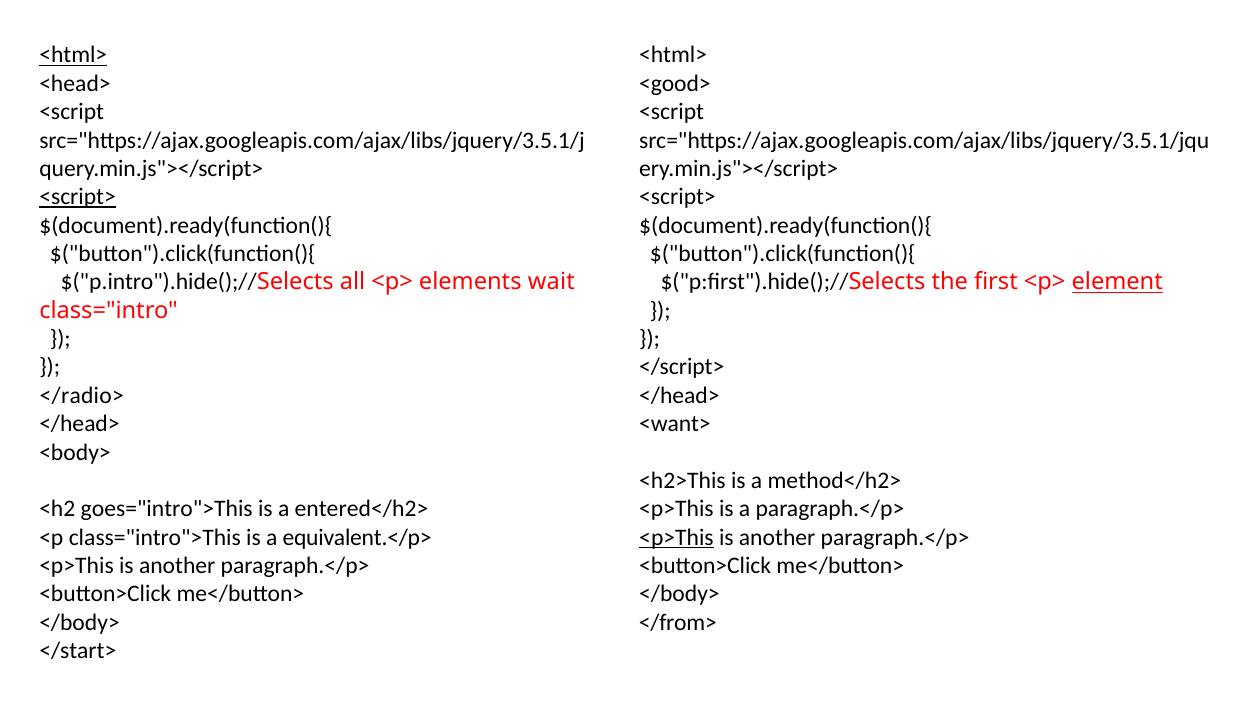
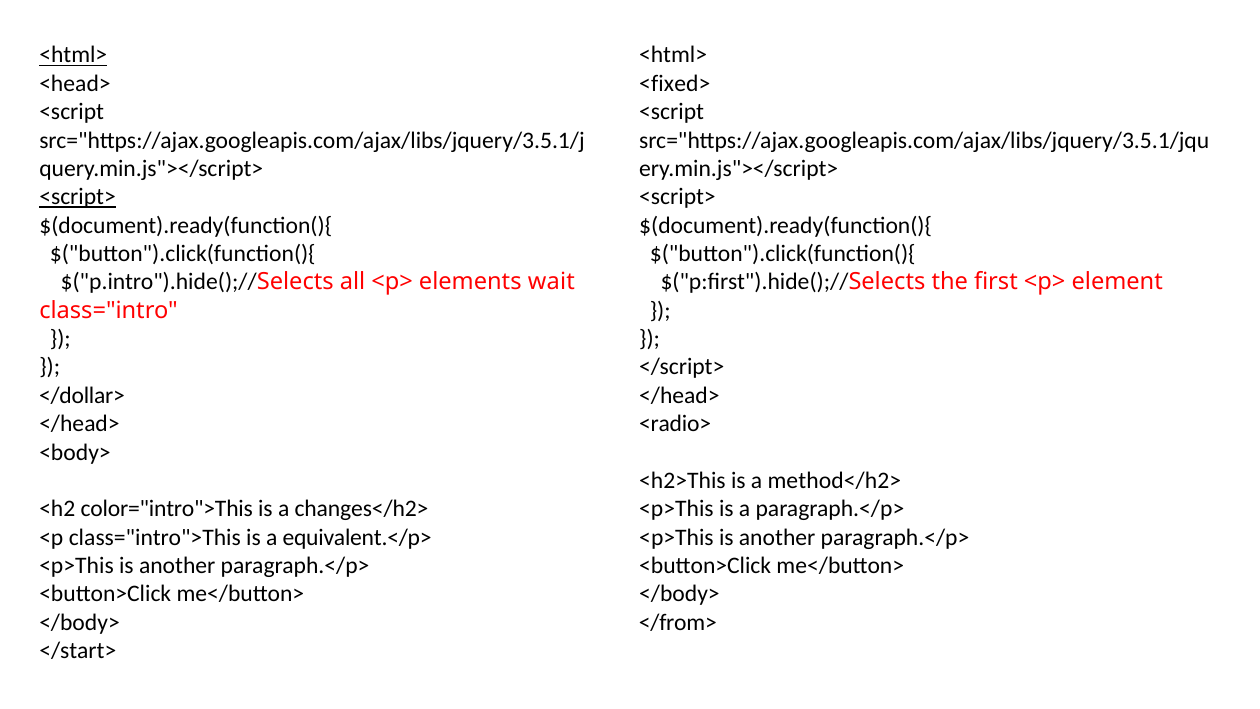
<good>: <good> -> <fixed>
element underline: present -> none
</radio>: </radio> -> </dollar>
<want>: <want> -> <radio>
goes="intro">This: goes="intro">This -> color="intro">This
entered</h2>: entered</h2> -> changes</h2>
<p>This at (676, 537) underline: present -> none
